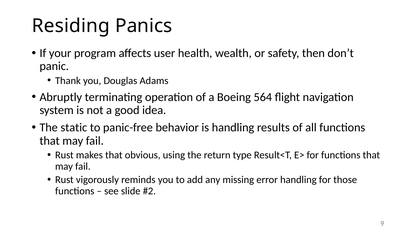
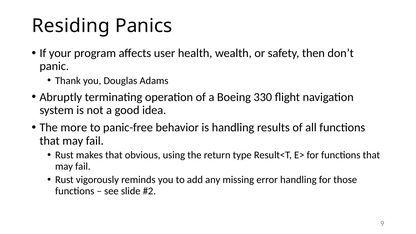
564: 564 -> 330
static: static -> more
